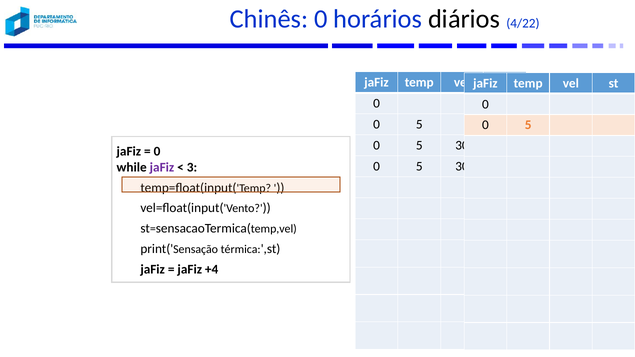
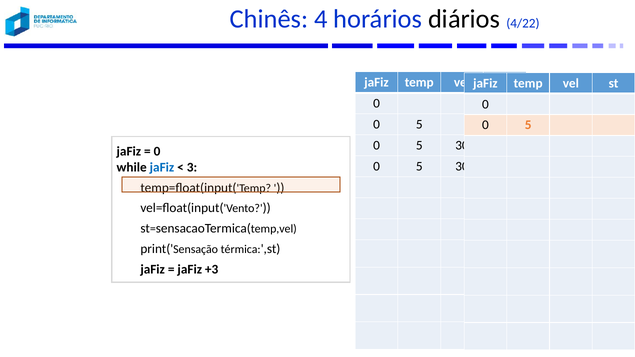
Chinês 0: 0 -> 4
jaFiz at (162, 167) colour: purple -> blue
+4: +4 -> +3
